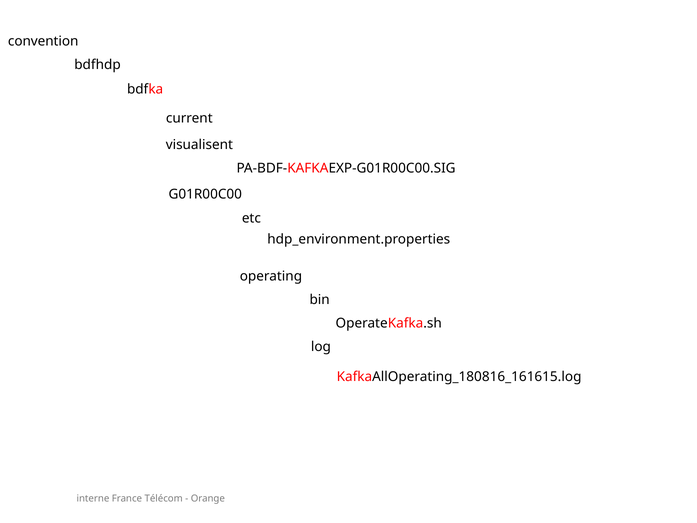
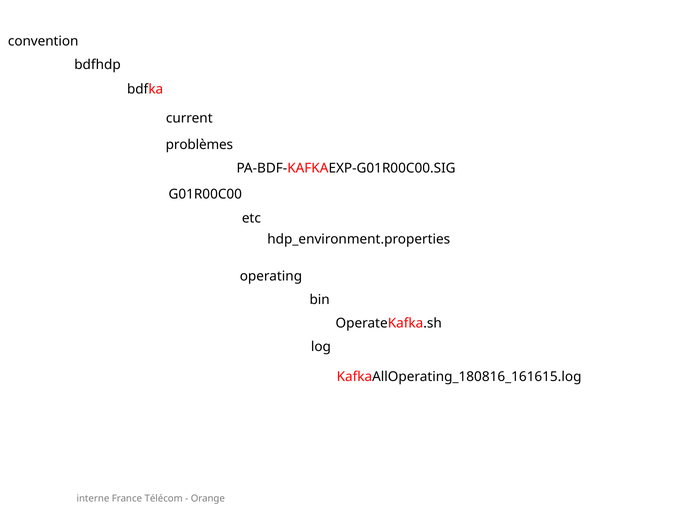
visualisent: visualisent -> problèmes
